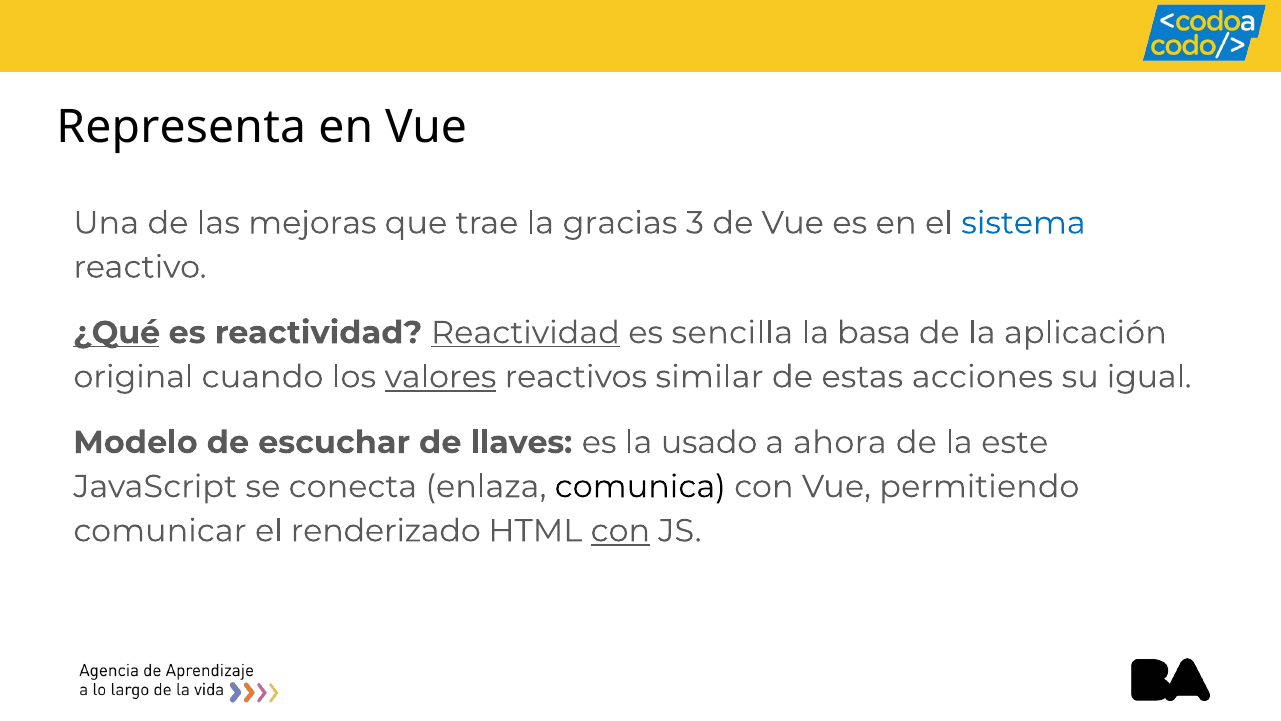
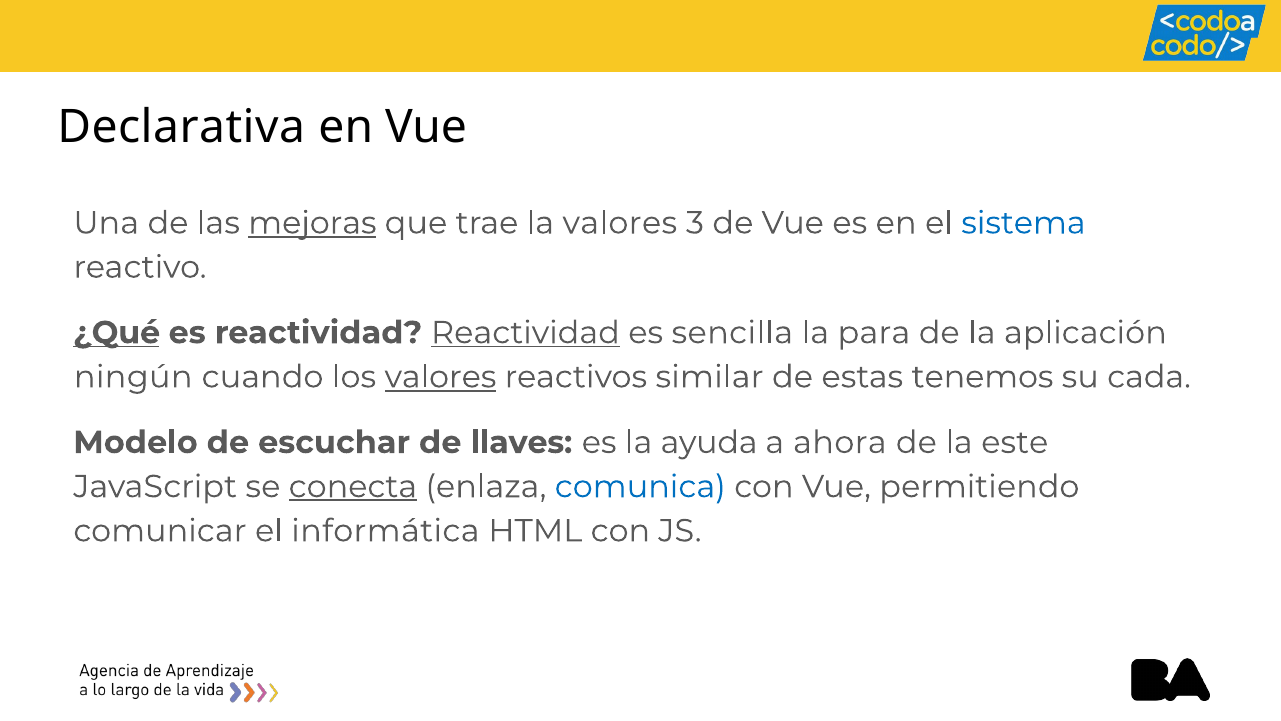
Representa: Representa -> Declarativa
mejoras underline: none -> present
la gracias: gracias -> valores
basa: basa -> para
original: original -> ningún
acciones: acciones -> tenemos
igual: igual -> cada
usado: usado -> ayuda
conecta underline: none -> present
comunica colour: black -> blue
renderizado: renderizado -> informática
con at (620, 531) underline: present -> none
